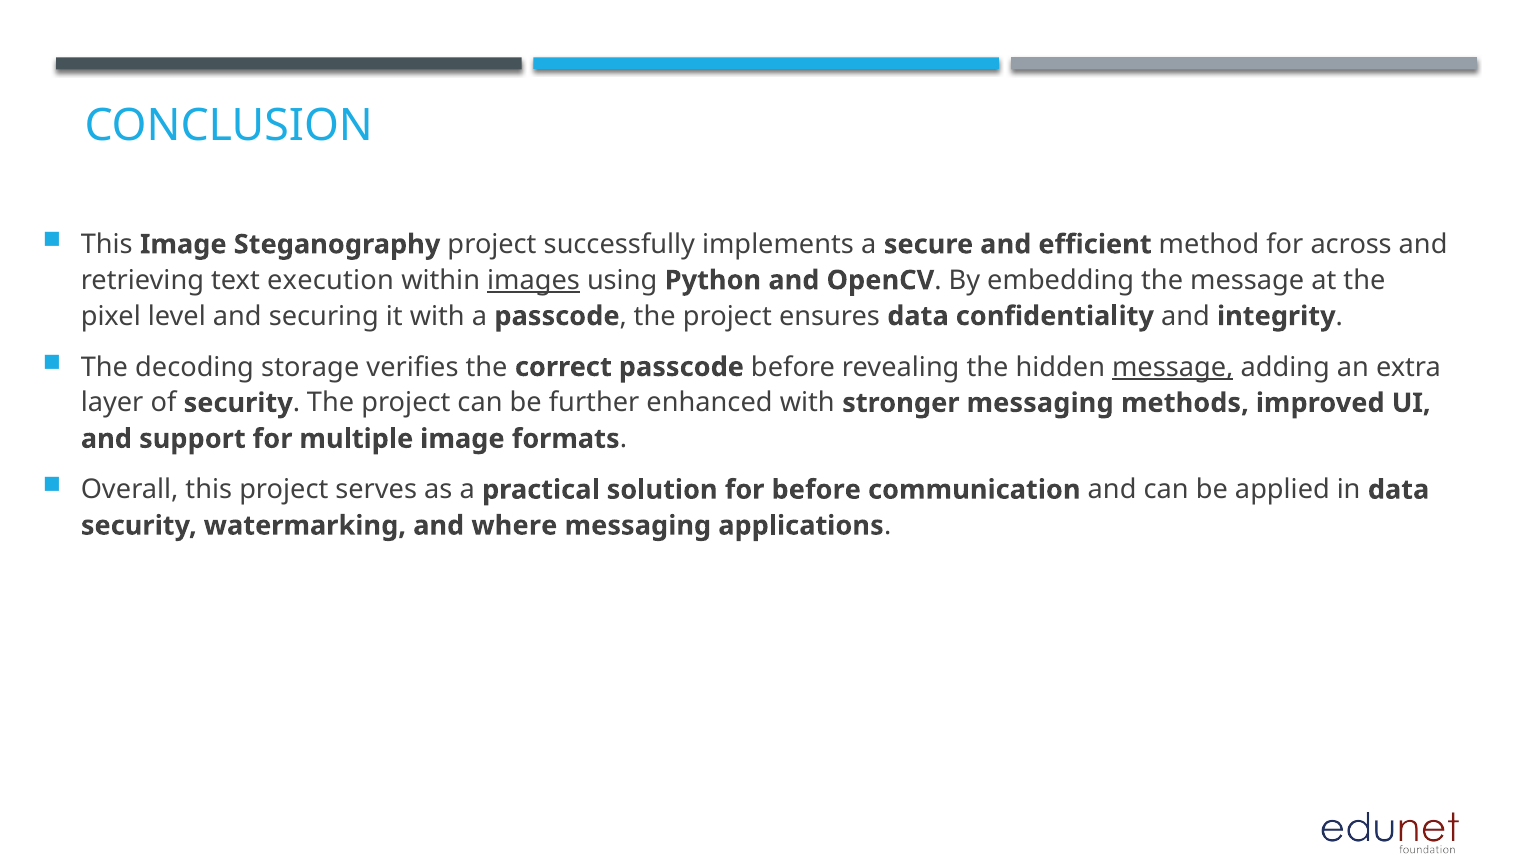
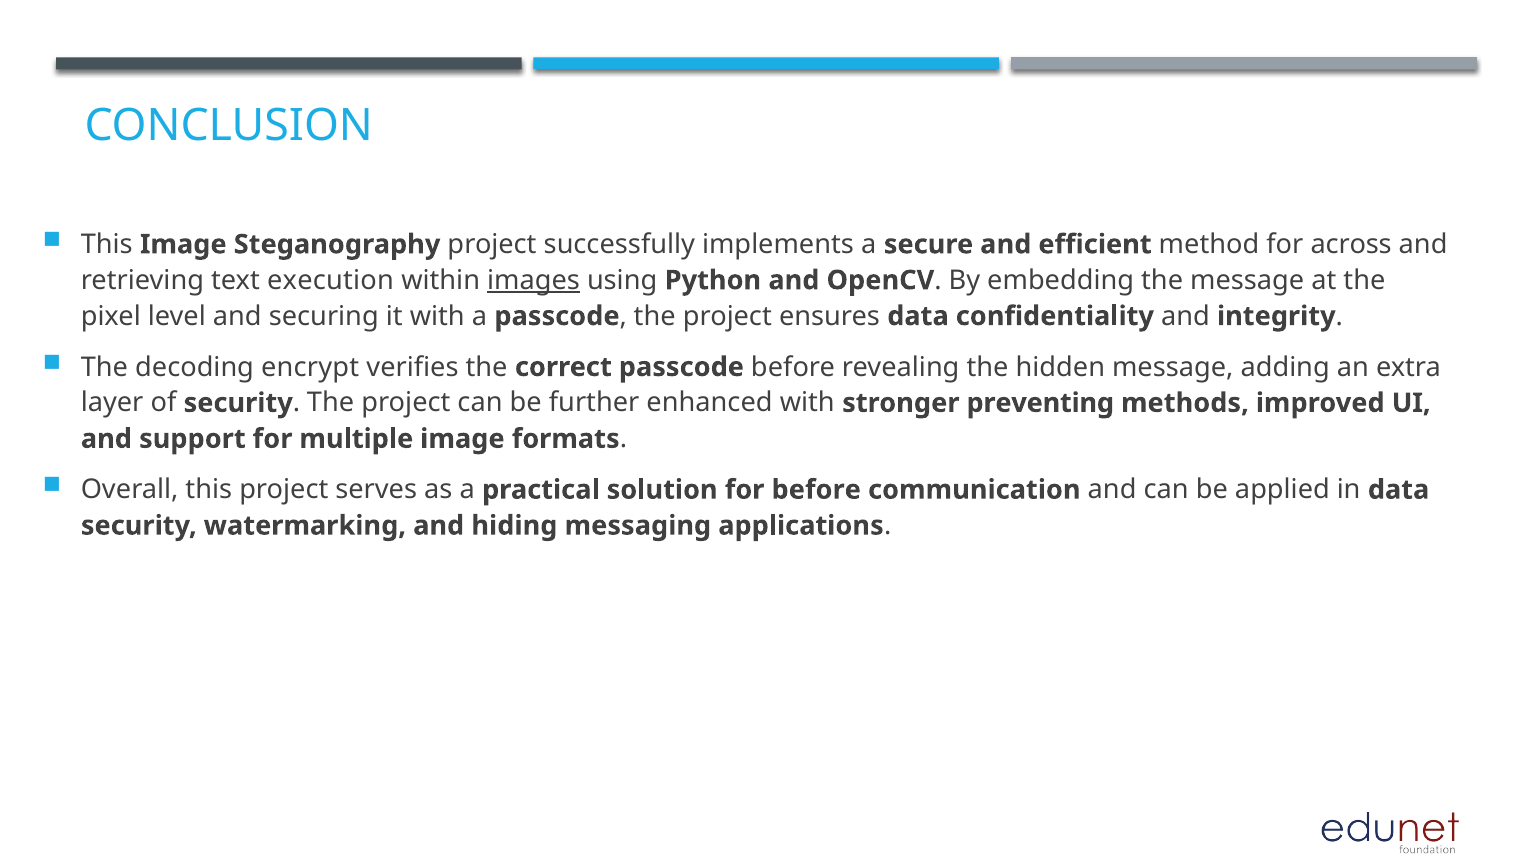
storage: storage -> encrypt
message at (1173, 367) underline: present -> none
stronger messaging: messaging -> preventing
where: where -> hiding
